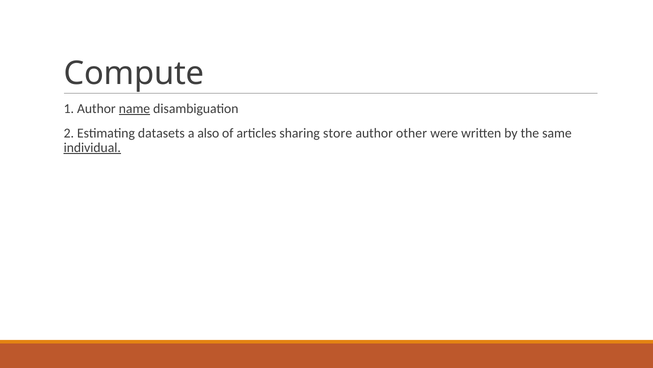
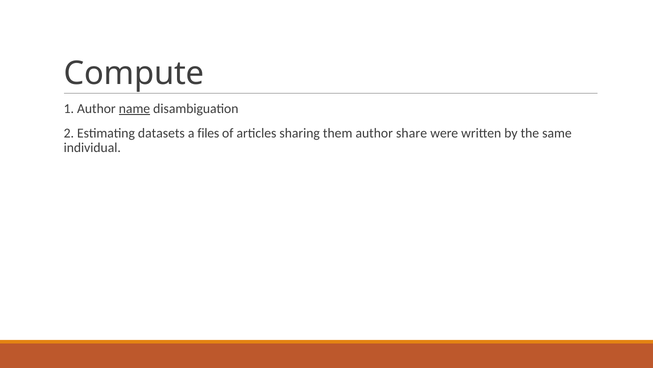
also: also -> files
store: store -> them
other: other -> share
individual underline: present -> none
